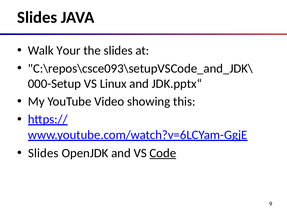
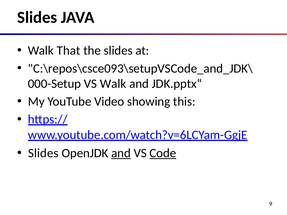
Your: Your -> That
VS Linux: Linux -> Walk
and at (121, 153) underline: none -> present
